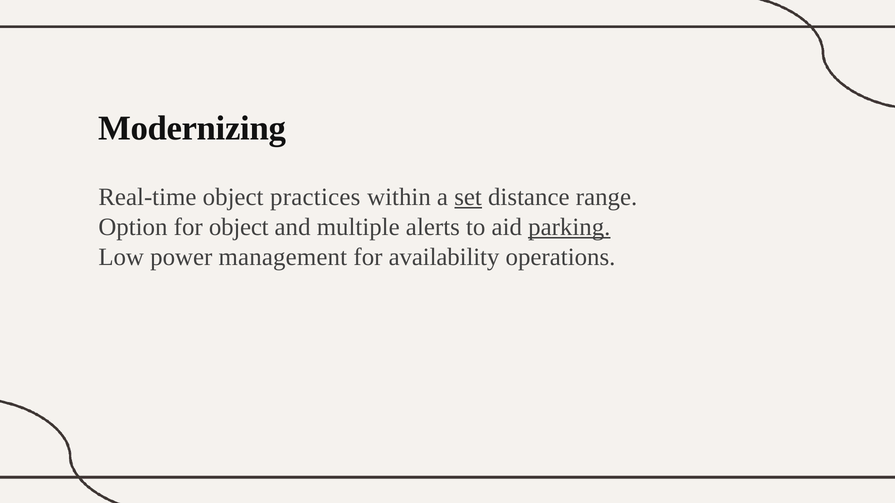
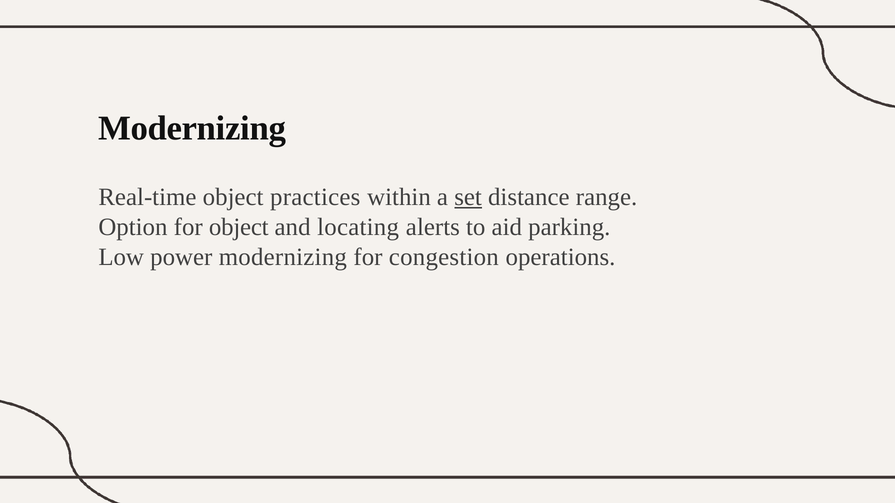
multiple: multiple -> locating
parking underline: present -> none
power management: management -> modernizing
availability: availability -> congestion
